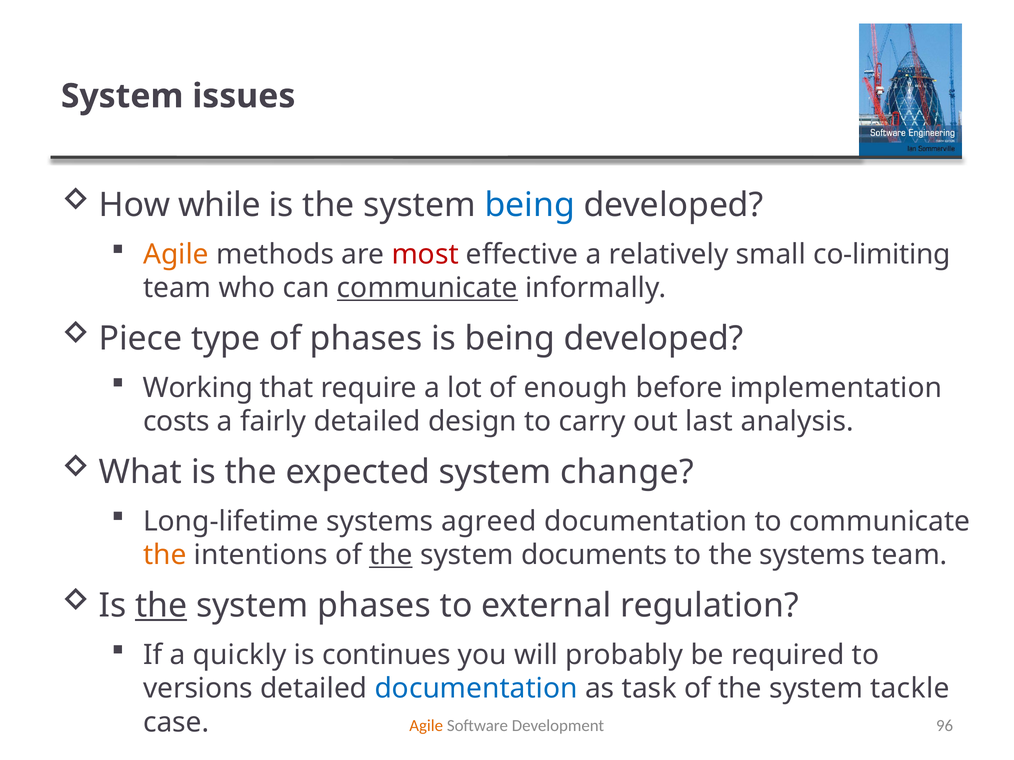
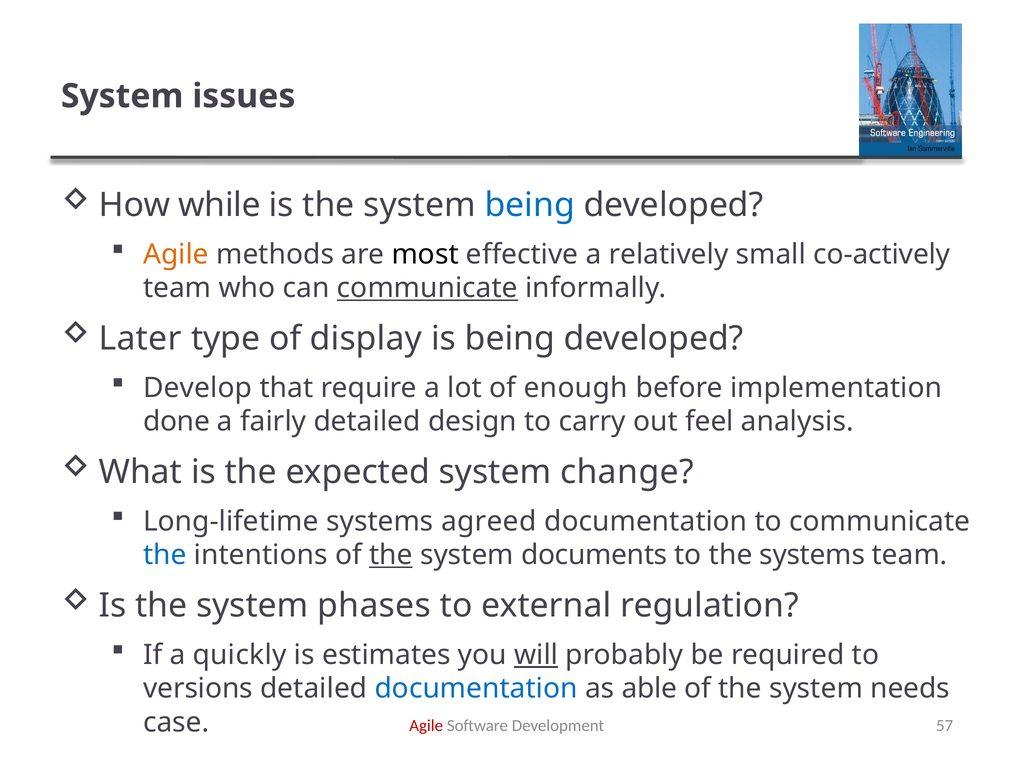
most colour: red -> black
co-limiting: co-limiting -> co-actively
Piece: Piece -> Later
of phases: phases -> display
Working: Working -> Develop
costs: costs -> done
last: last -> feel
the at (165, 556) colour: orange -> blue
the at (161, 606) underline: present -> none
continues: continues -> estimates
will underline: none -> present
task: task -> able
tackle: tackle -> needs
Agile at (426, 726) colour: orange -> red
96: 96 -> 57
